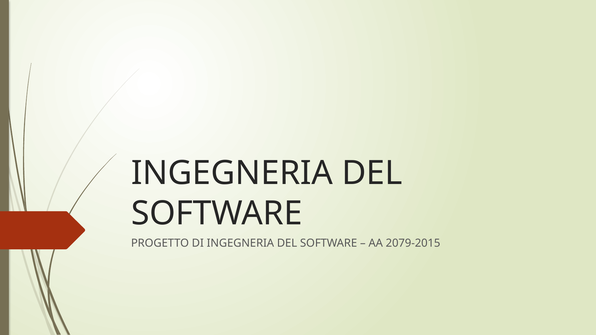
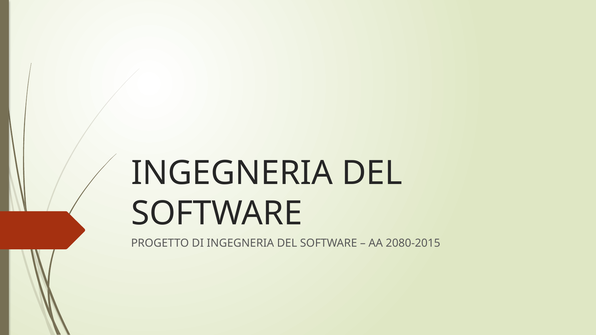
2079-2015: 2079-2015 -> 2080-2015
